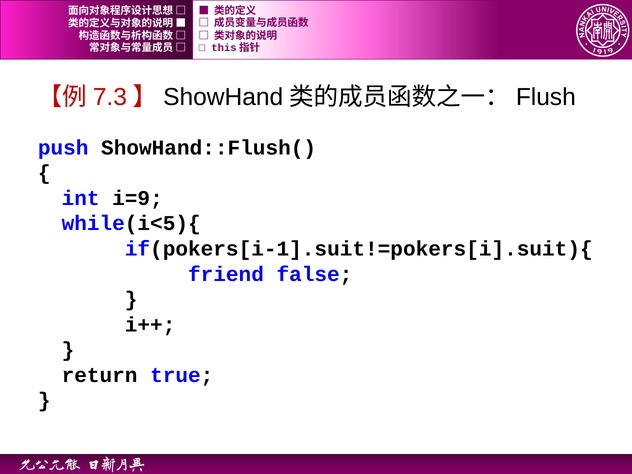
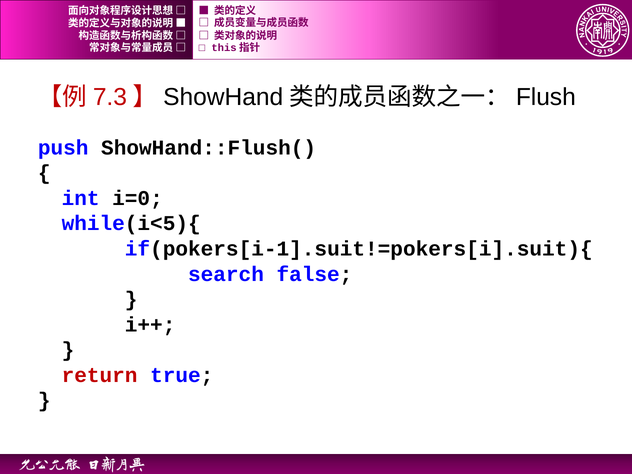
i=9: i=9 -> i=0
friend: friend -> search
return colour: black -> red
